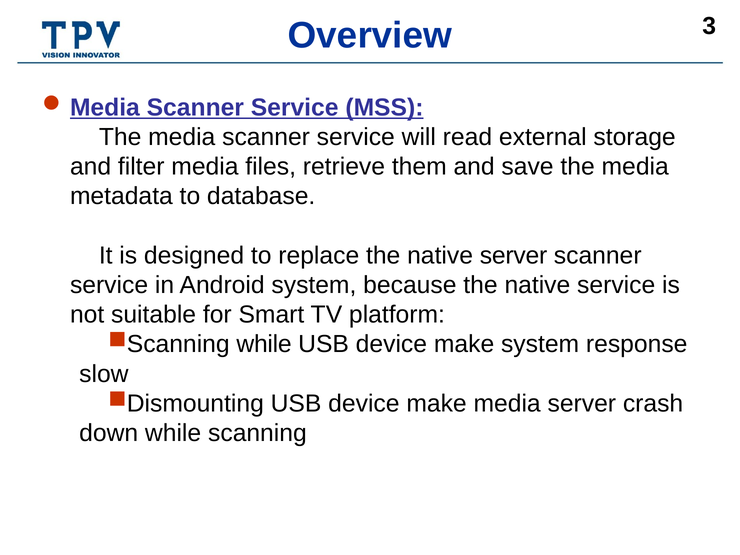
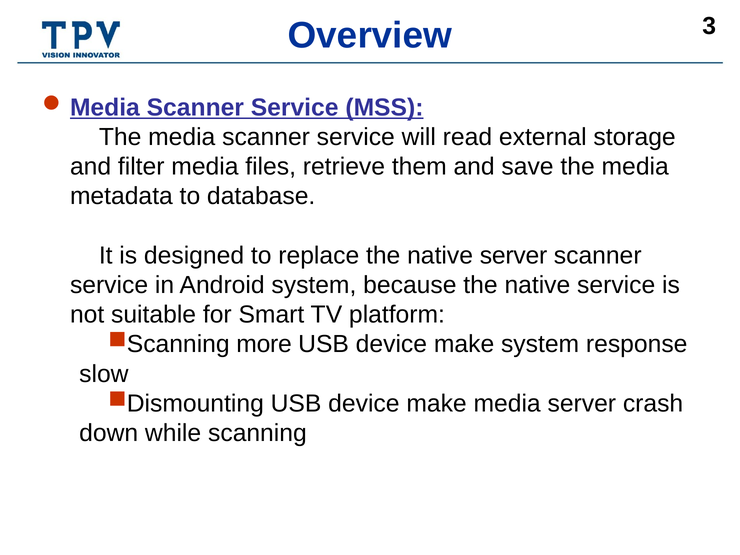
while at (264, 344): while -> more
